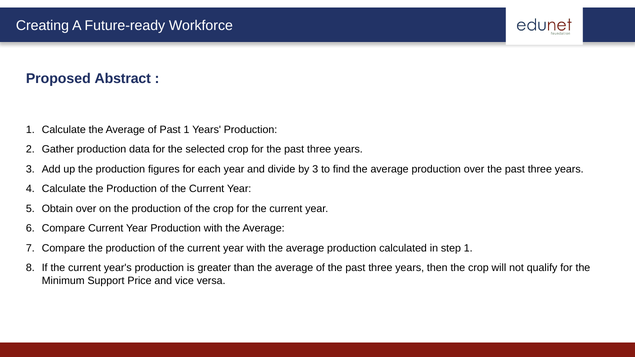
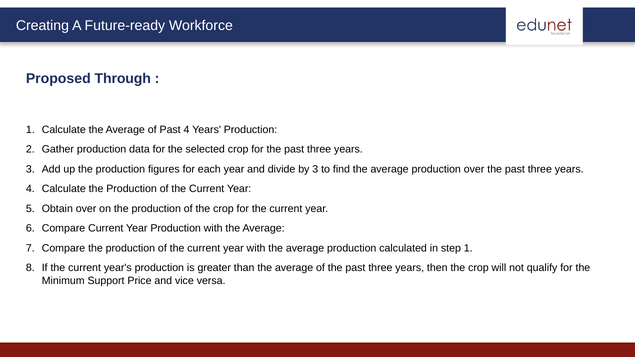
Abstract: Abstract -> Through
Past 1: 1 -> 4
